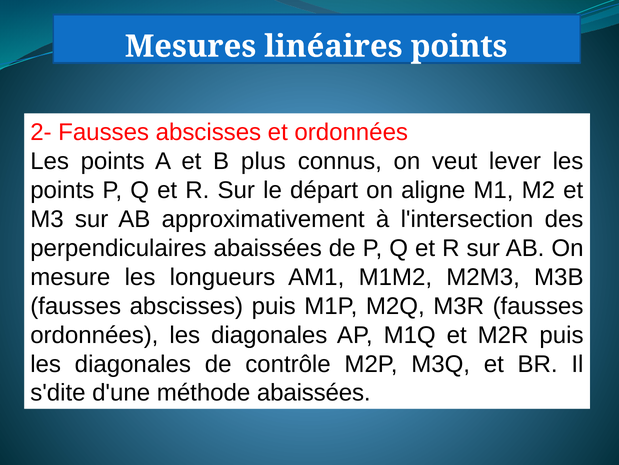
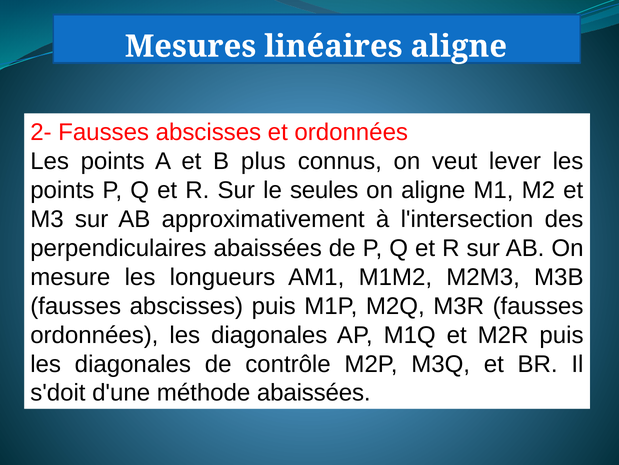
linéaires points: points -> aligne
départ: départ -> seules
s'dite: s'dite -> s'doit
